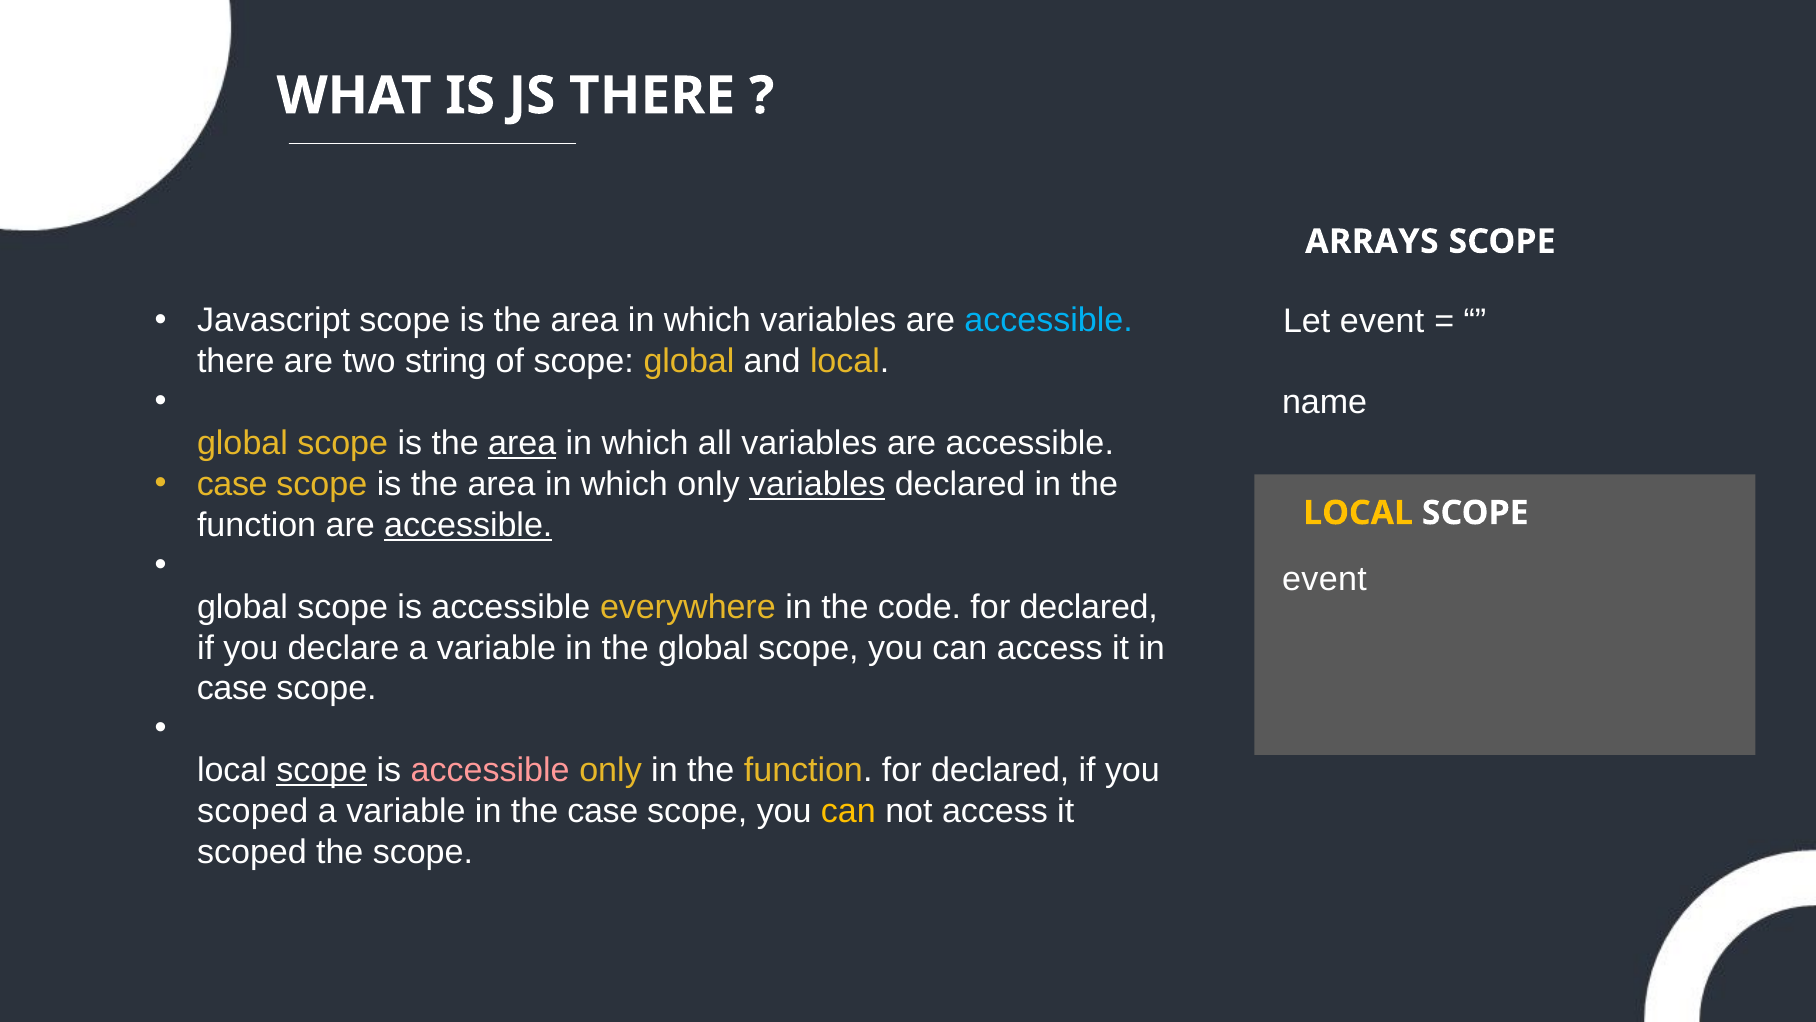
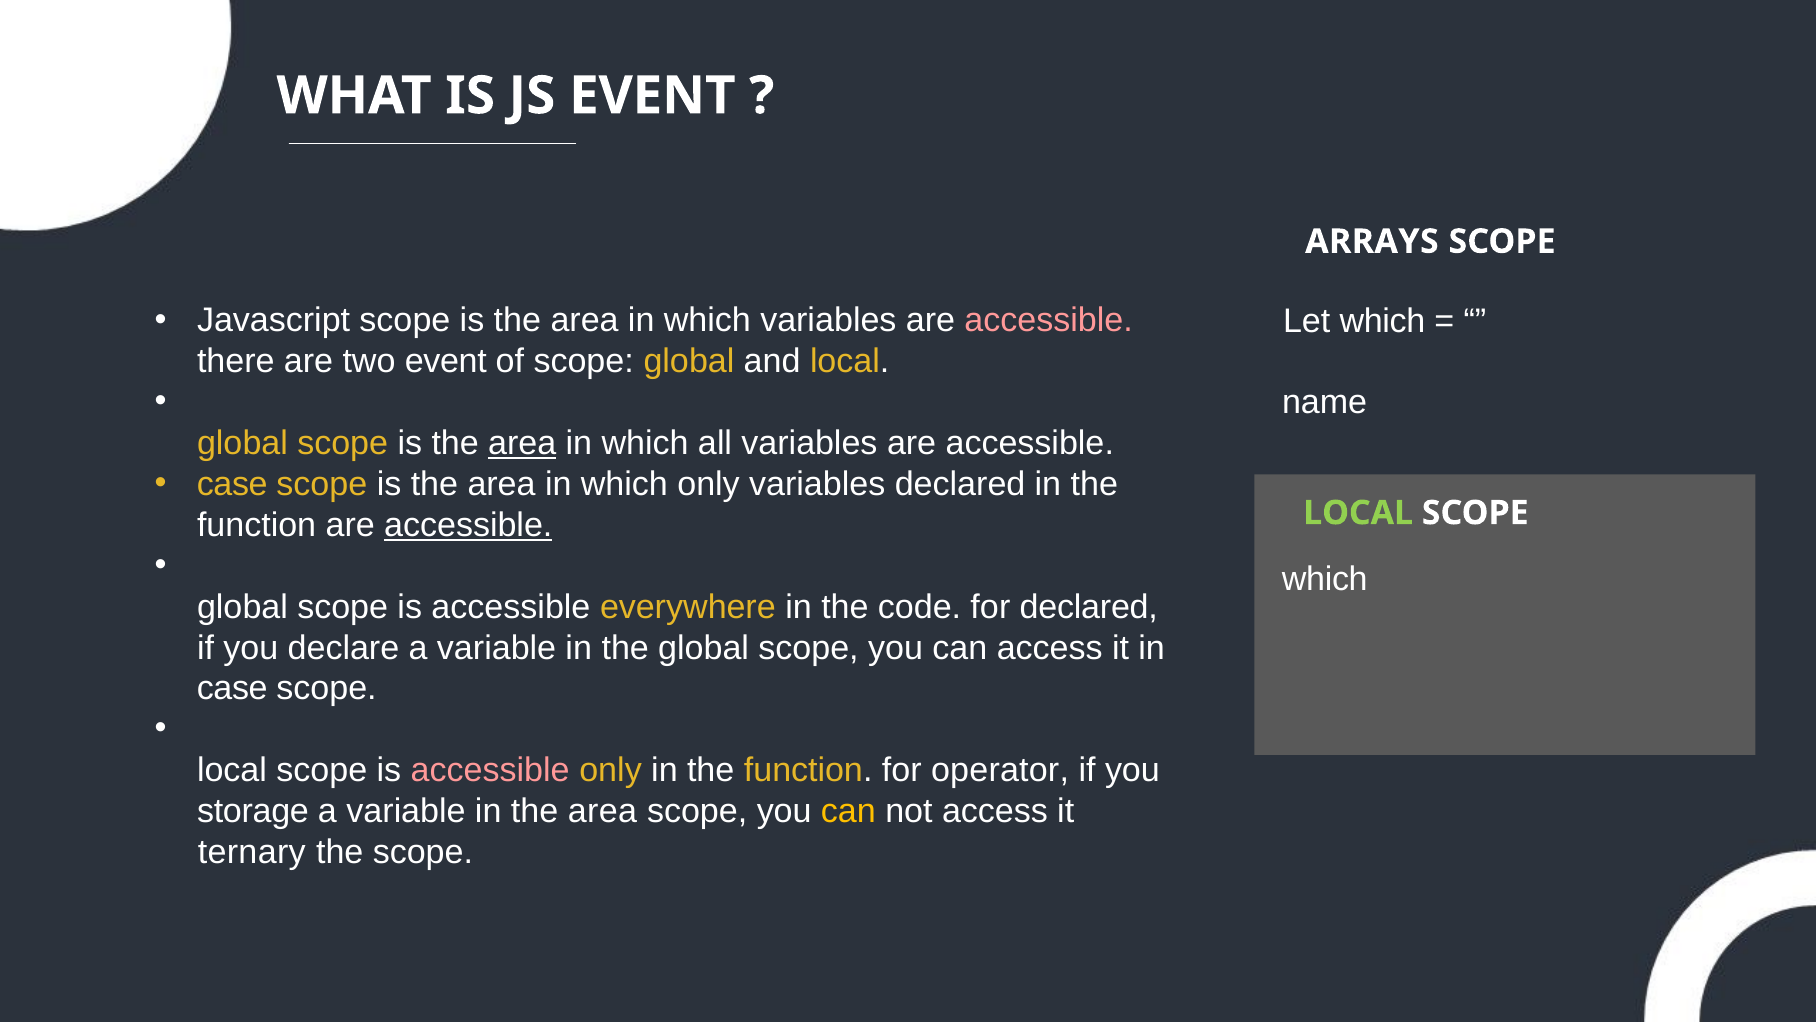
JS THERE: THERE -> EVENT
accessible at (1049, 321) colour: light blue -> pink
Let event: event -> which
two string: string -> event
variables at (817, 484) underline: present -> none
LOCAL at (1358, 513) colour: yellow -> light green
event at (1324, 579): event -> which
scope at (322, 770) underline: present -> none
function for declared: declared -> operator
scoped at (253, 811): scoped -> storage
in the case: case -> area
scoped at (252, 852): scoped -> ternary
